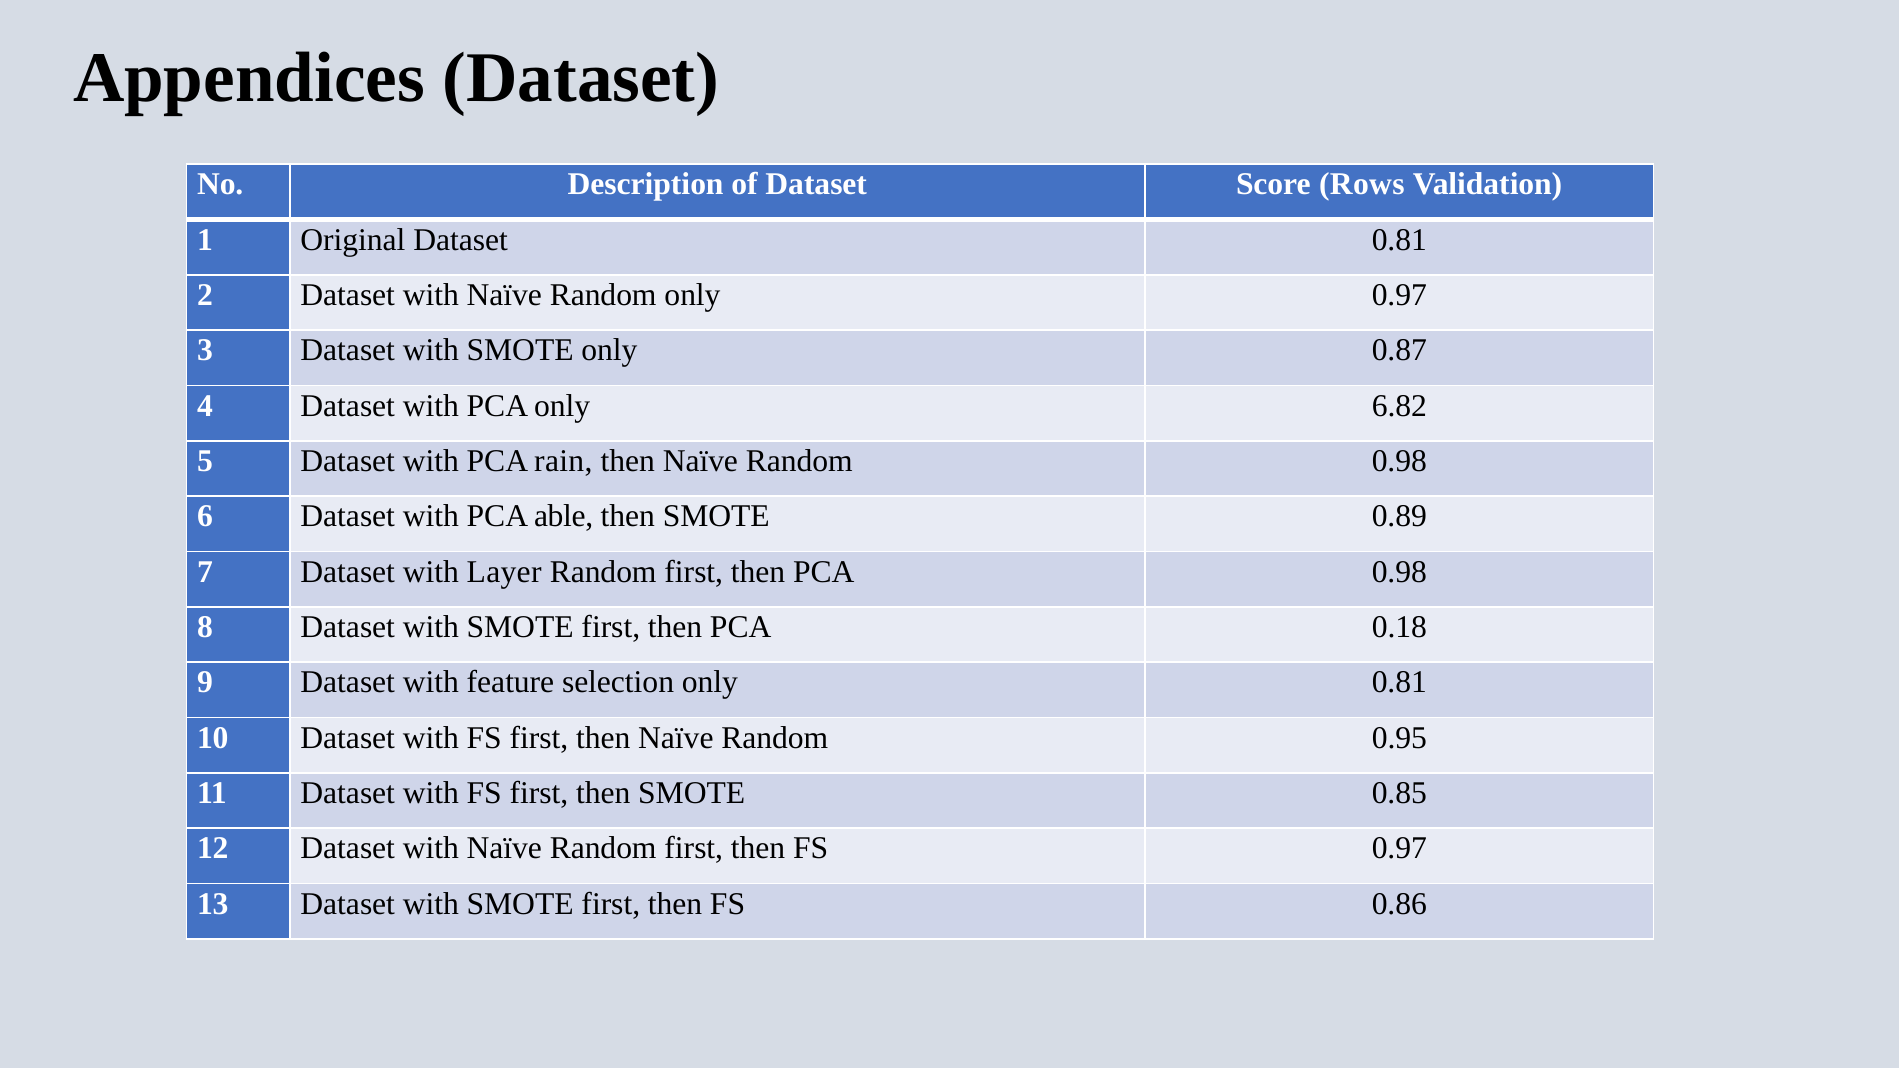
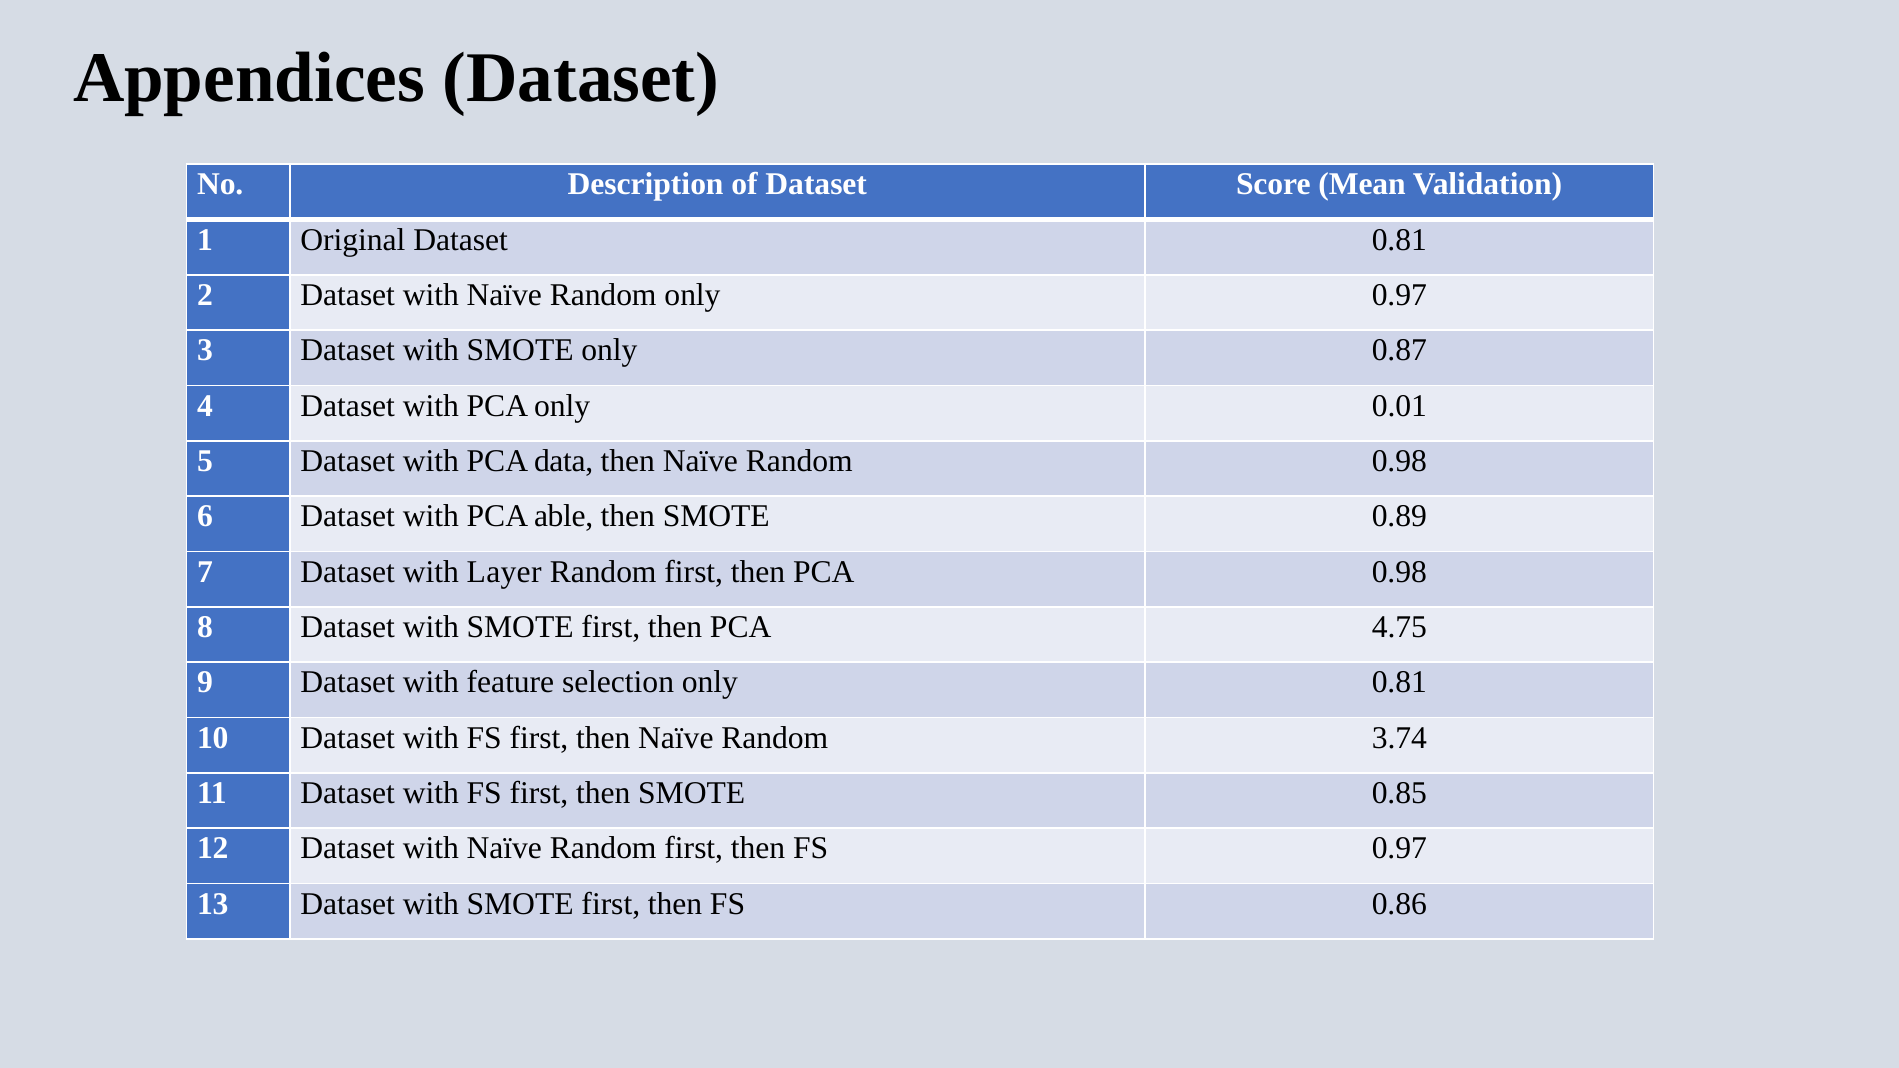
Rows: Rows -> Mean
6.82: 6.82 -> 0.01
rain: rain -> data
0.18: 0.18 -> 4.75
0.95: 0.95 -> 3.74
